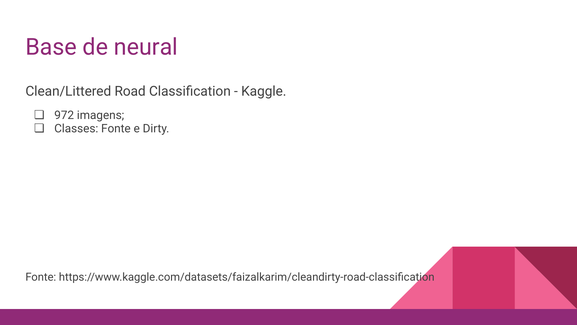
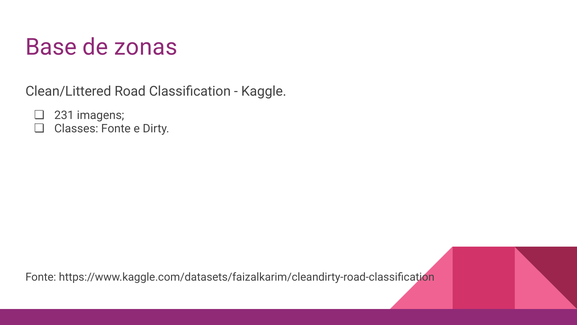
neural: neural -> zonas
972: 972 -> 231
